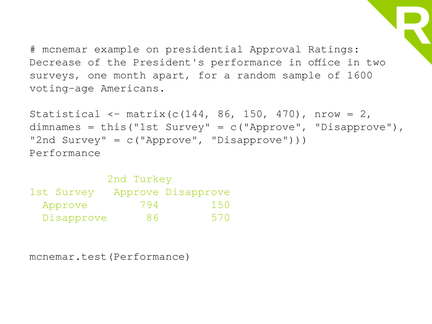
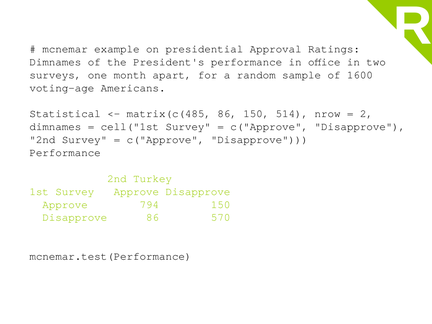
Decrease at (55, 62): Decrease -> Dimnames
matrix(c(144: matrix(c(144 -> matrix(c(485
470: 470 -> 514
this("1st: this("1st -> cell("1st
